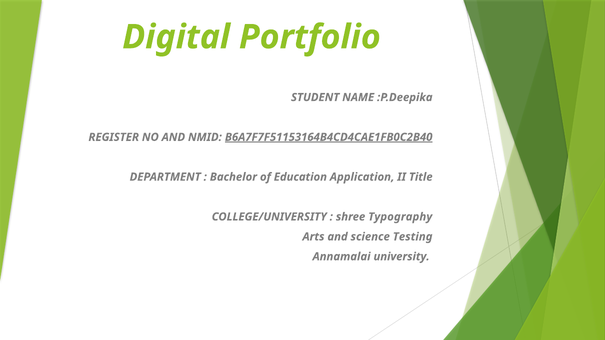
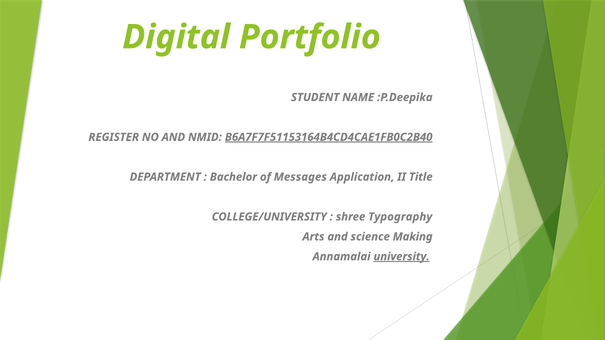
Education: Education -> Messages
Testing: Testing -> Making
university underline: none -> present
